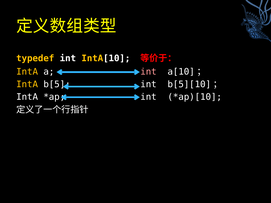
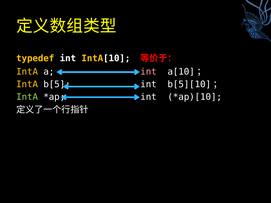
IntA at (27, 97) colour: white -> light green
